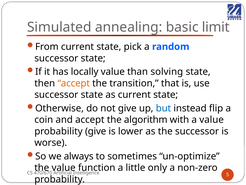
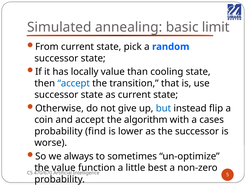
solving: solving -> cooling
accept at (74, 83) colour: orange -> blue
a value: value -> cases
probability give: give -> find
only: only -> best
